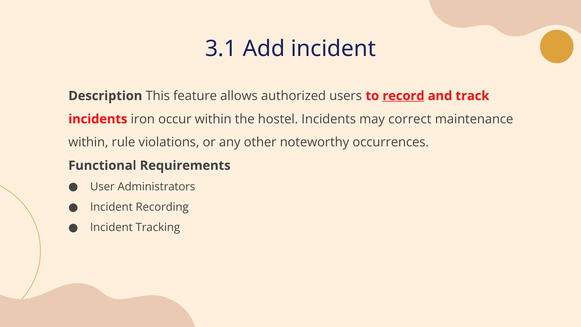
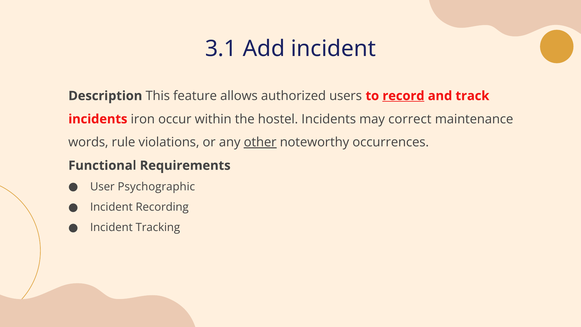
within at (88, 142): within -> words
other underline: none -> present
Administrators: Administrators -> Psychographic
